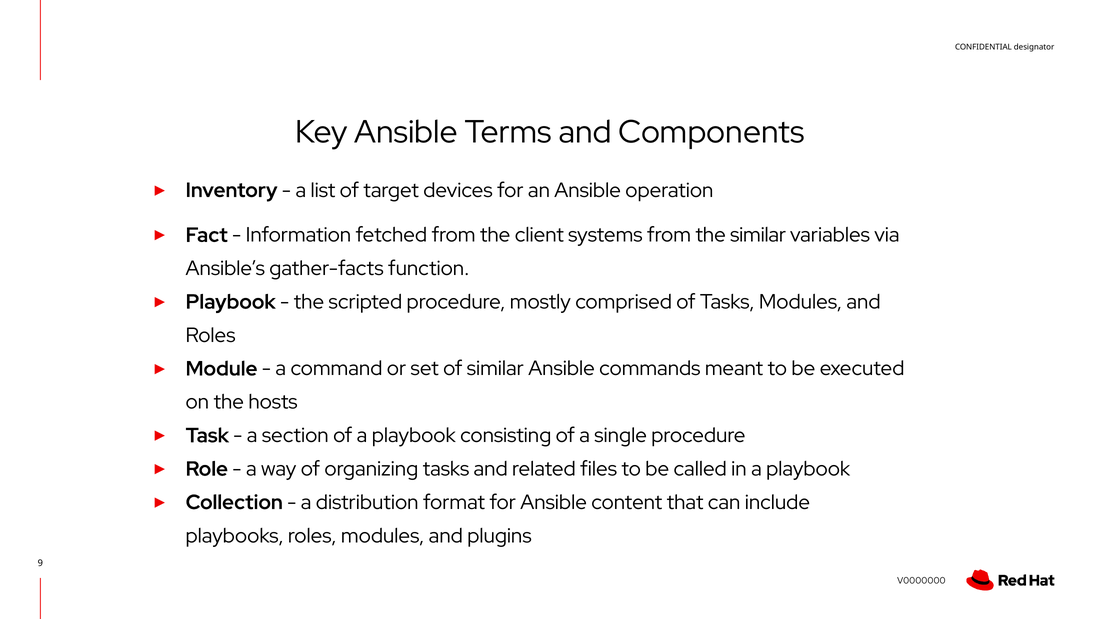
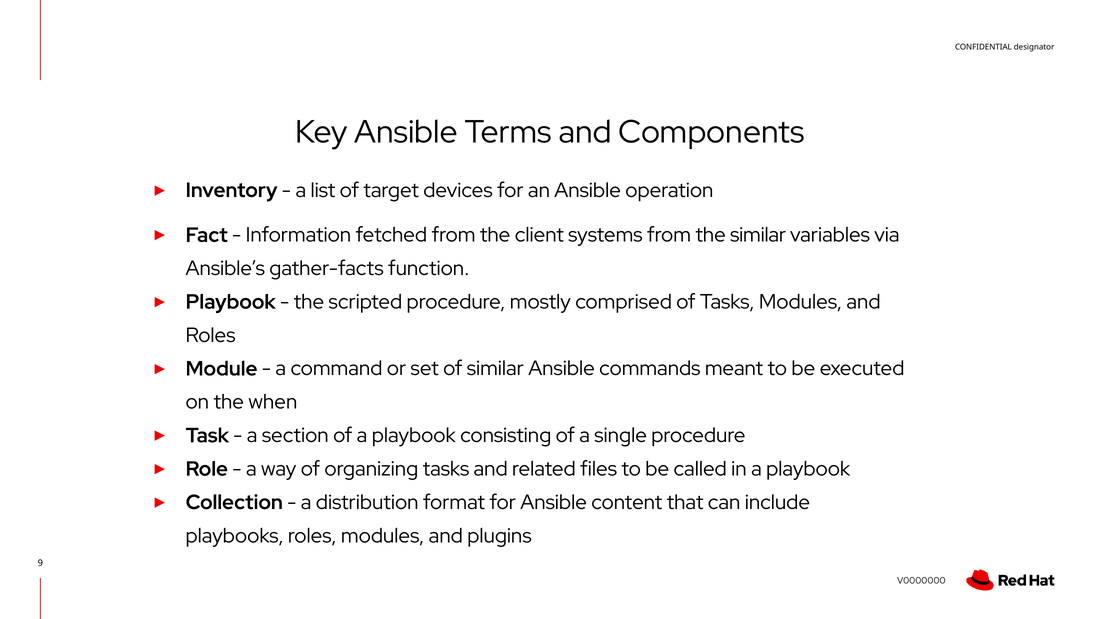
hosts: hosts -> when
